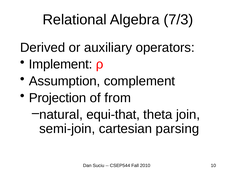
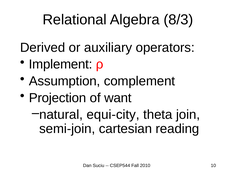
7/3: 7/3 -> 8/3
from: from -> want
equi-that: equi-that -> equi-city
parsing: parsing -> reading
